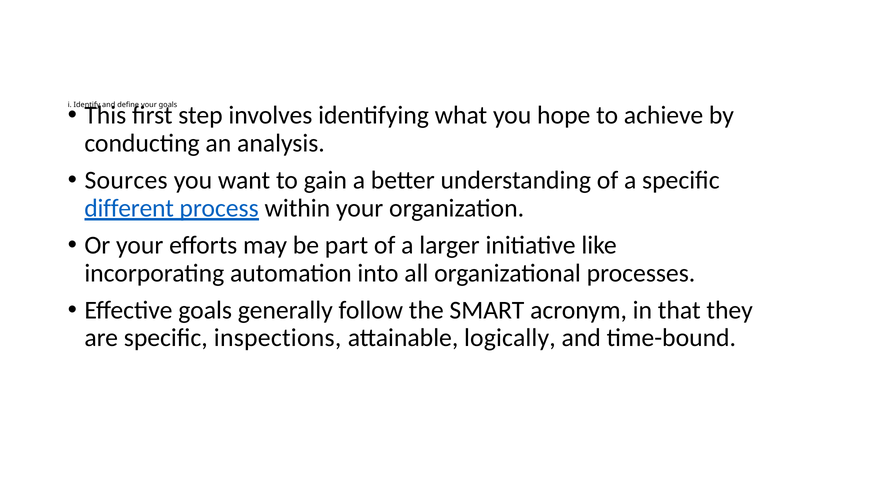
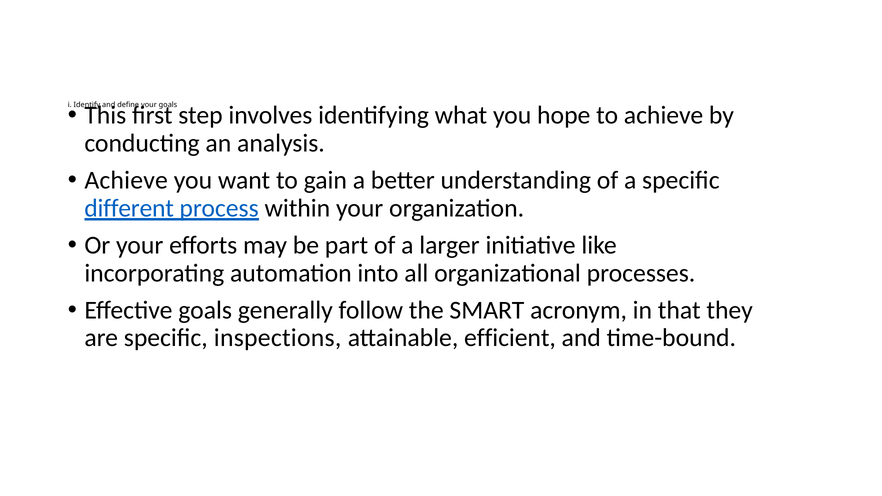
Sources at (126, 180): Sources -> Achieve
logically: logically -> efficient
